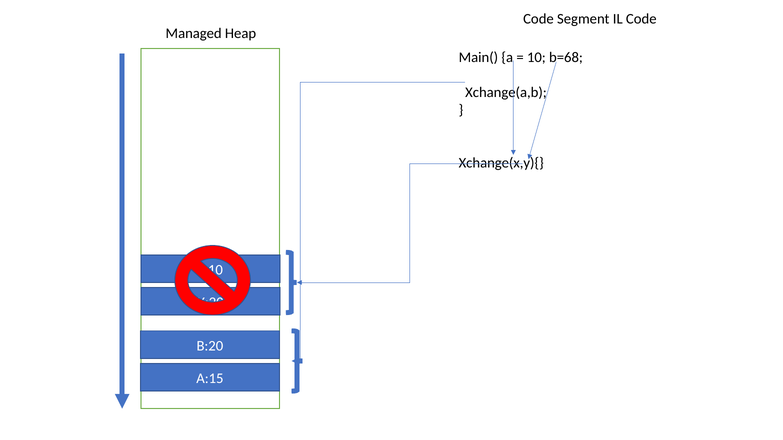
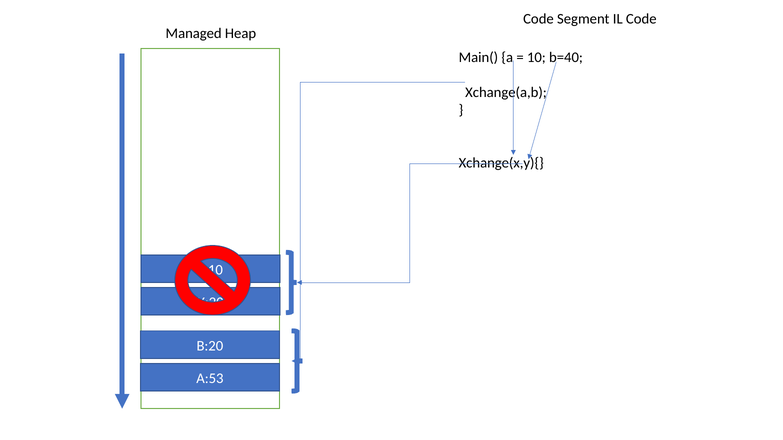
b=68: b=68 -> b=40
A:15: A:15 -> A:53
